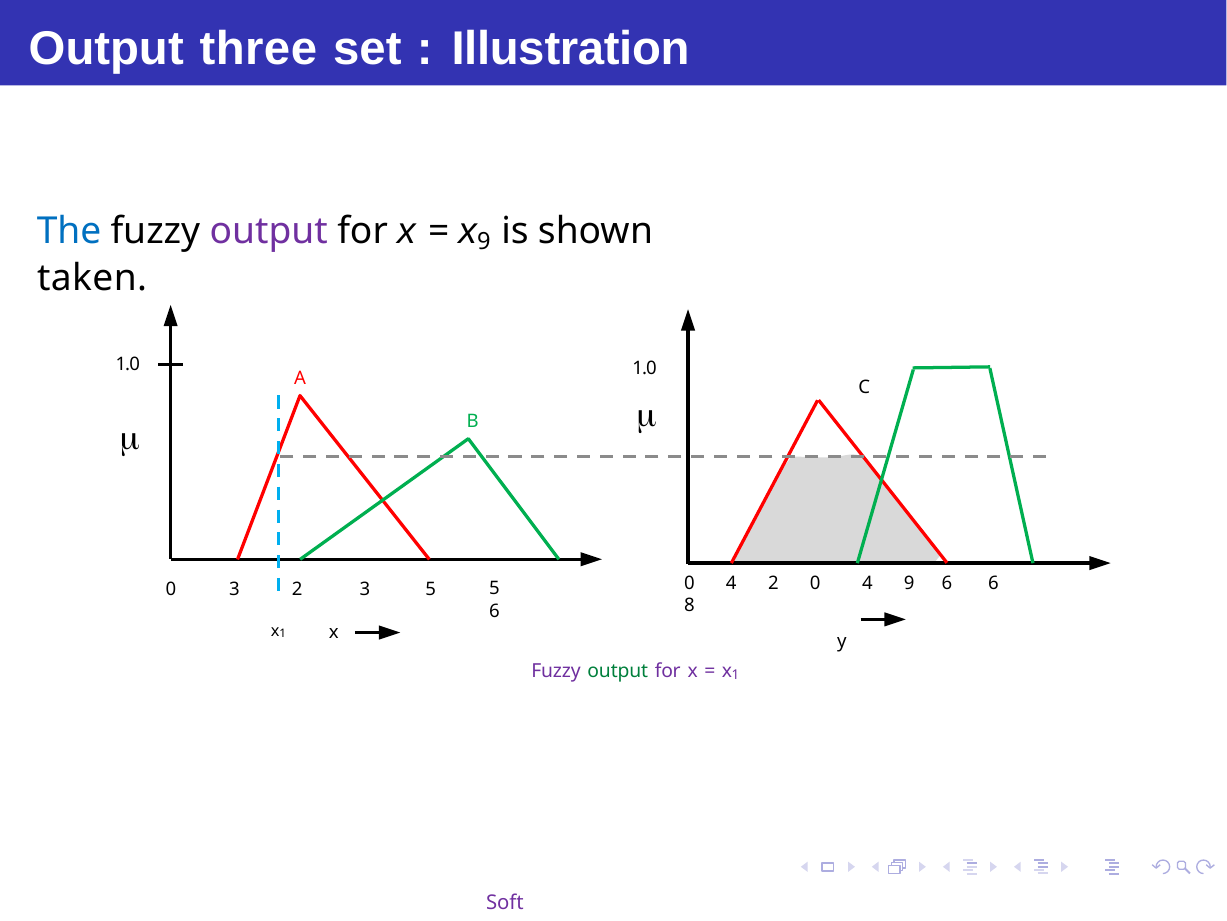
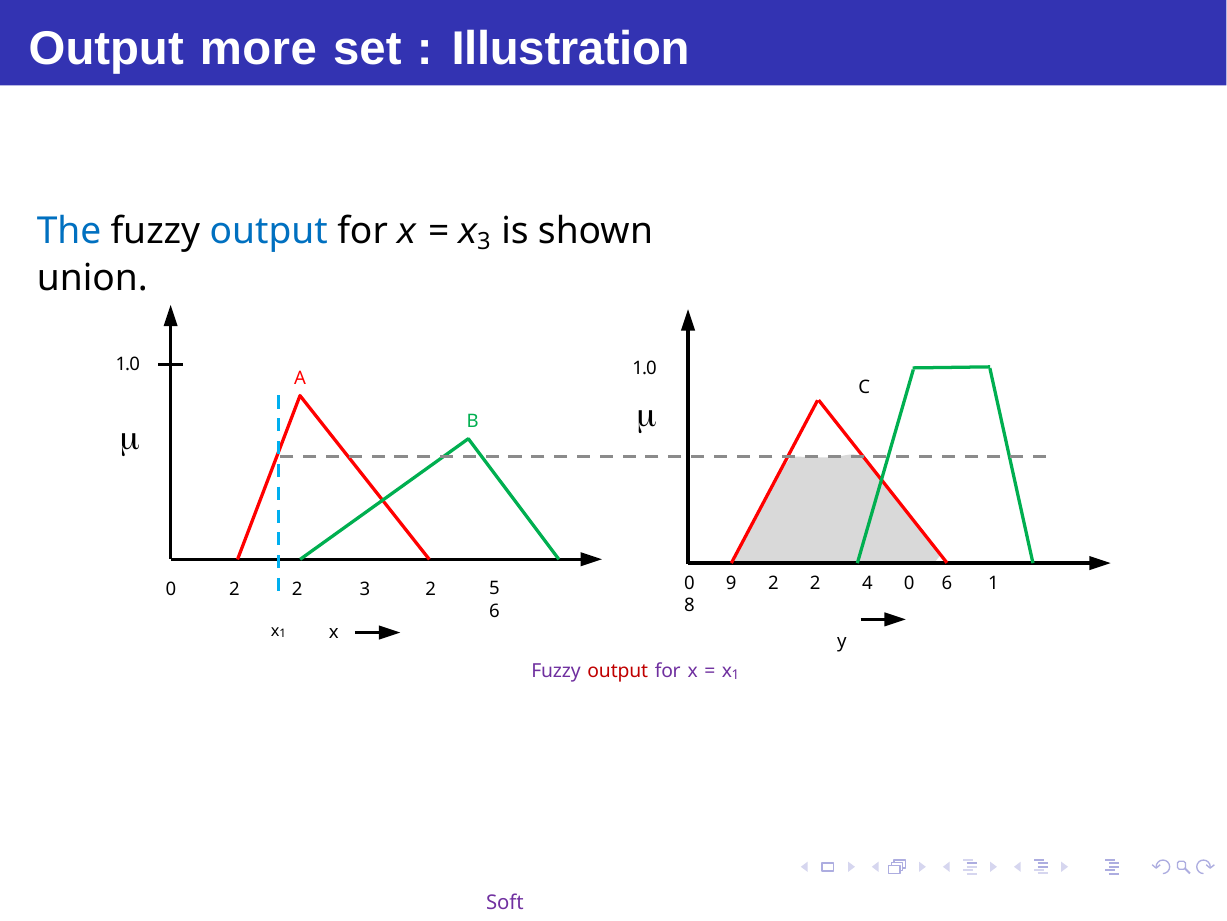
three: three -> more
output at (269, 232) colour: purple -> blue
x 9: 9 -> 3
taken: taken -> union
4 at (731, 583): 4 -> 9
0 at (815, 583): 0 -> 2
4 9: 9 -> 0
6 6: 6 -> 1
0 3: 3 -> 2
3 5: 5 -> 2
output at (618, 671) colour: green -> red
